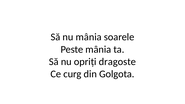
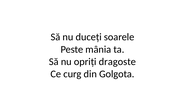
nu mânia: mânia -> duceți
